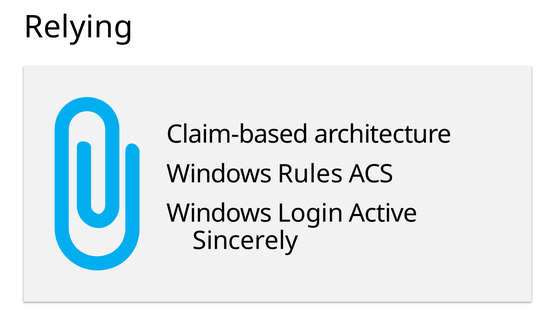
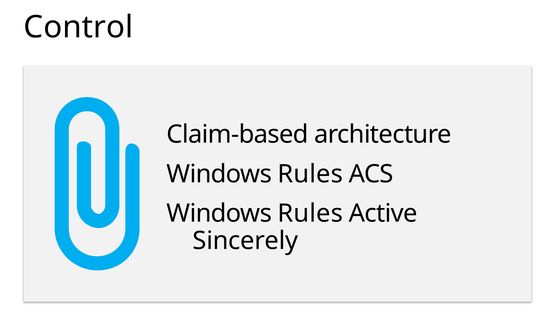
Relying: Relying -> Control
Login at (310, 214): Login -> Rules
